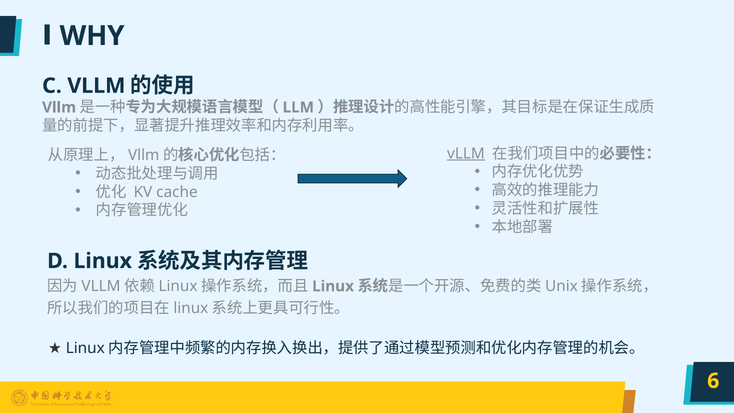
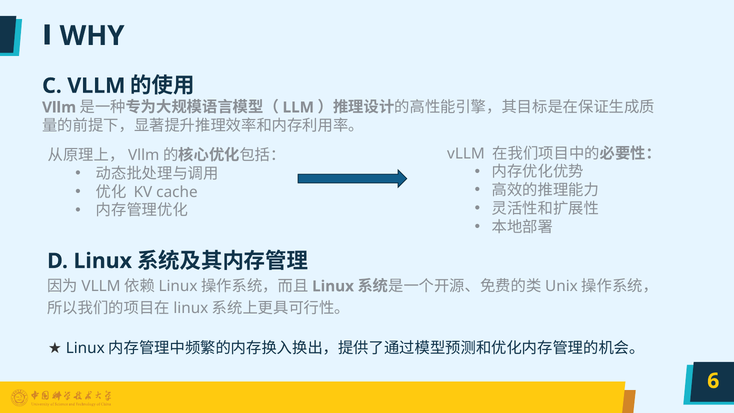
vLLM at (466, 153) underline: present -> none
